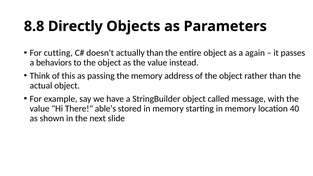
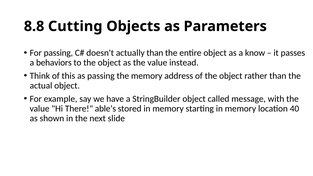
Directly: Directly -> Cutting
For cutting: cutting -> passing
again: again -> know
